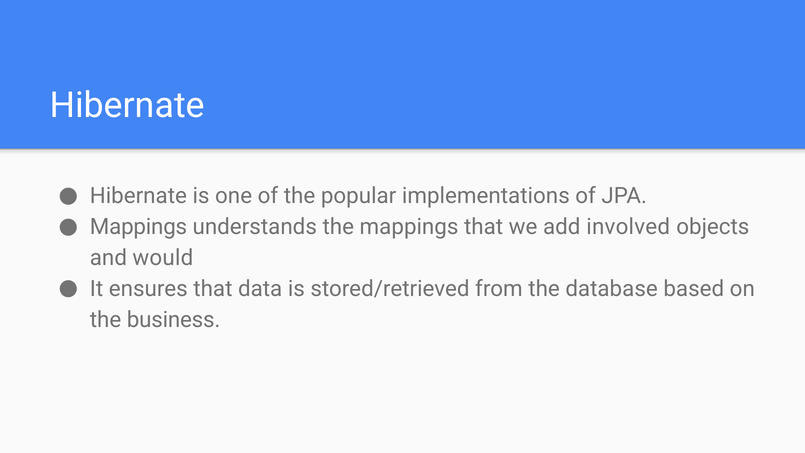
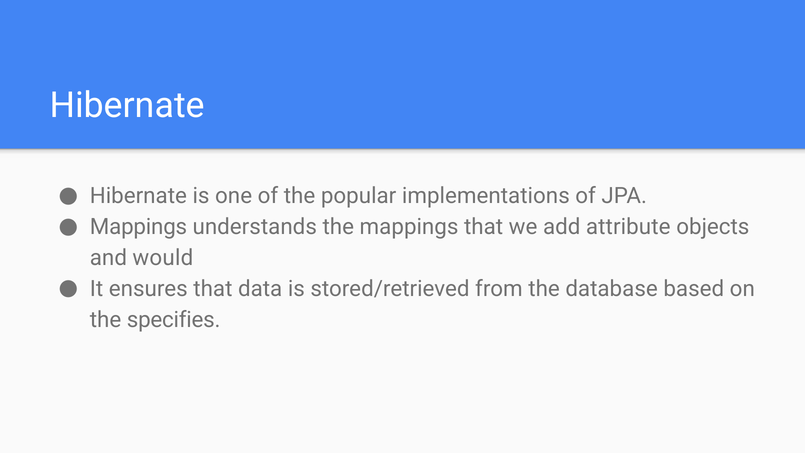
involved: involved -> attribute
business: business -> specifies
